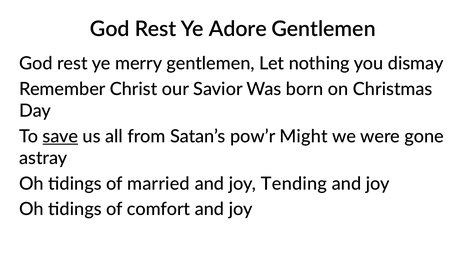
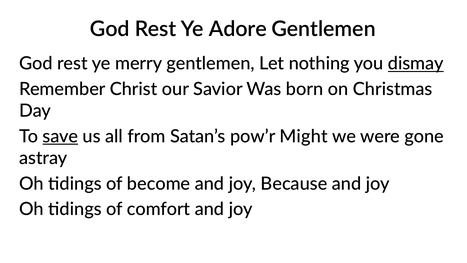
dismay underline: none -> present
married: married -> become
Tending: Tending -> Because
